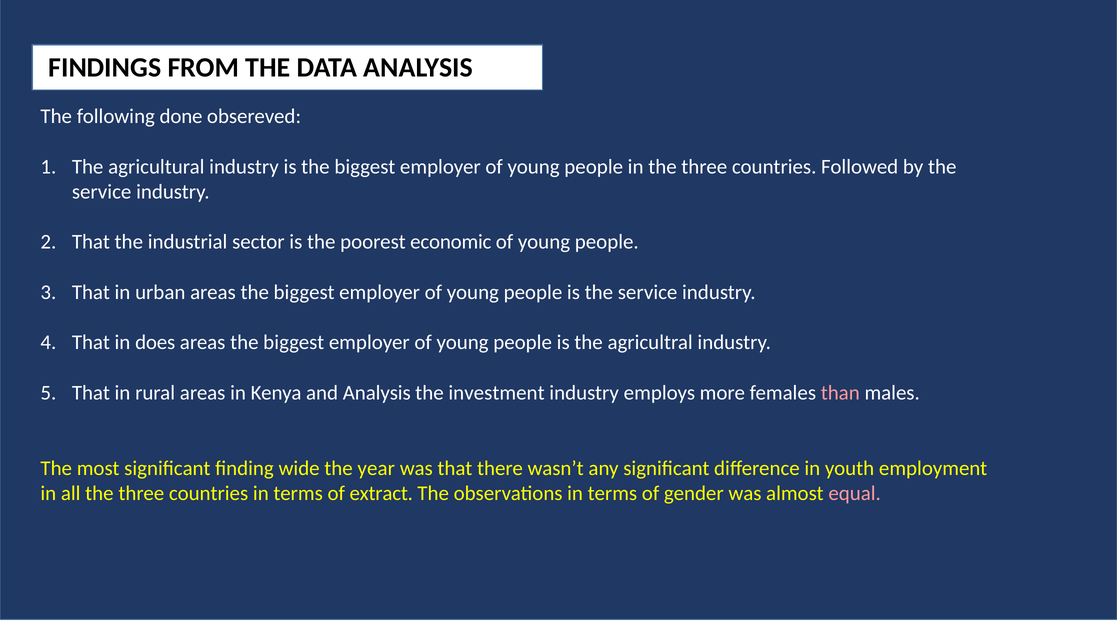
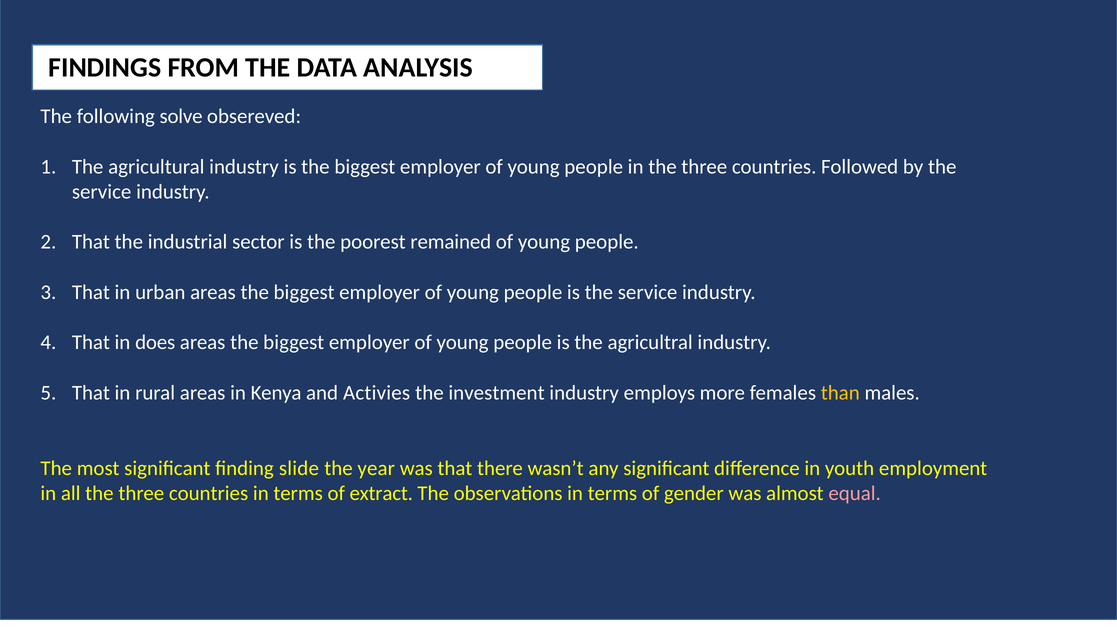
done: done -> solve
economic: economic -> remained
and Analysis: Analysis -> Activies
than colour: pink -> yellow
wide: wide -> slide
